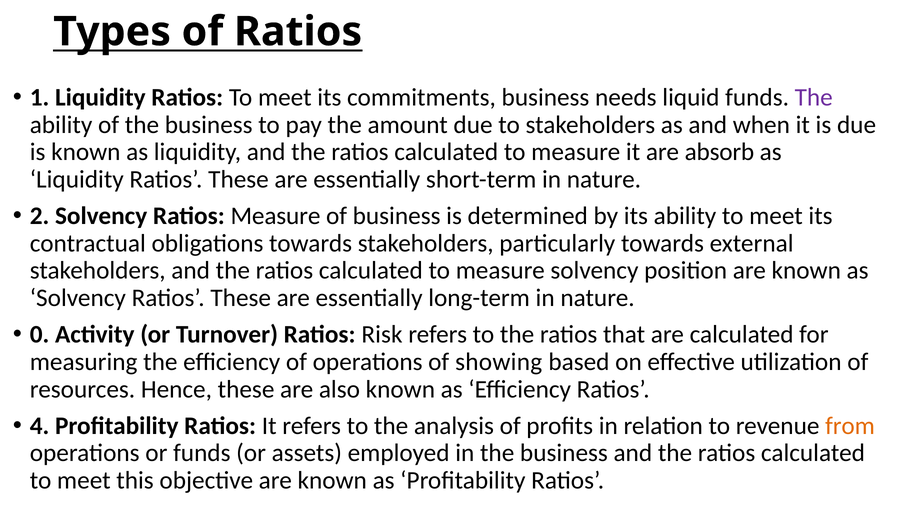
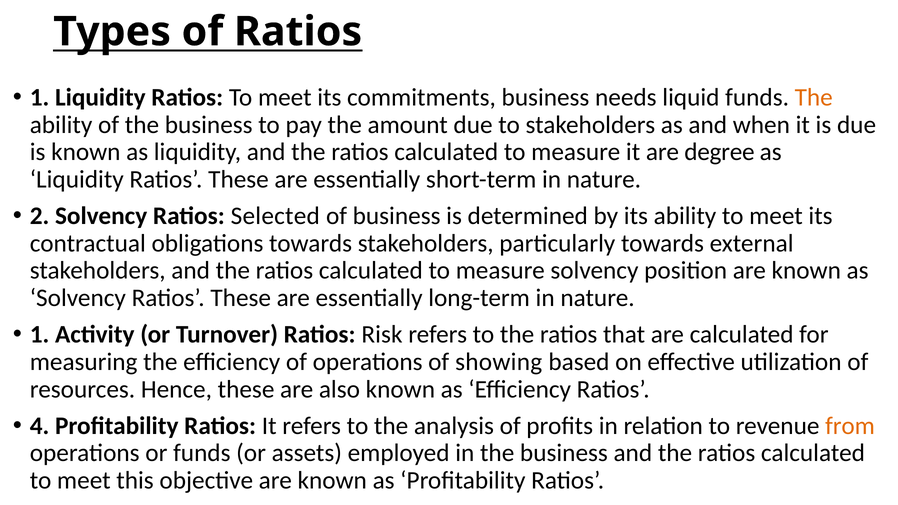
The at (814, 97) colour: purple -> orange
absorb: absorb -> degree
Ratios Measure: Measure -> Selected
0 at (40, 335): 0 -> 1
